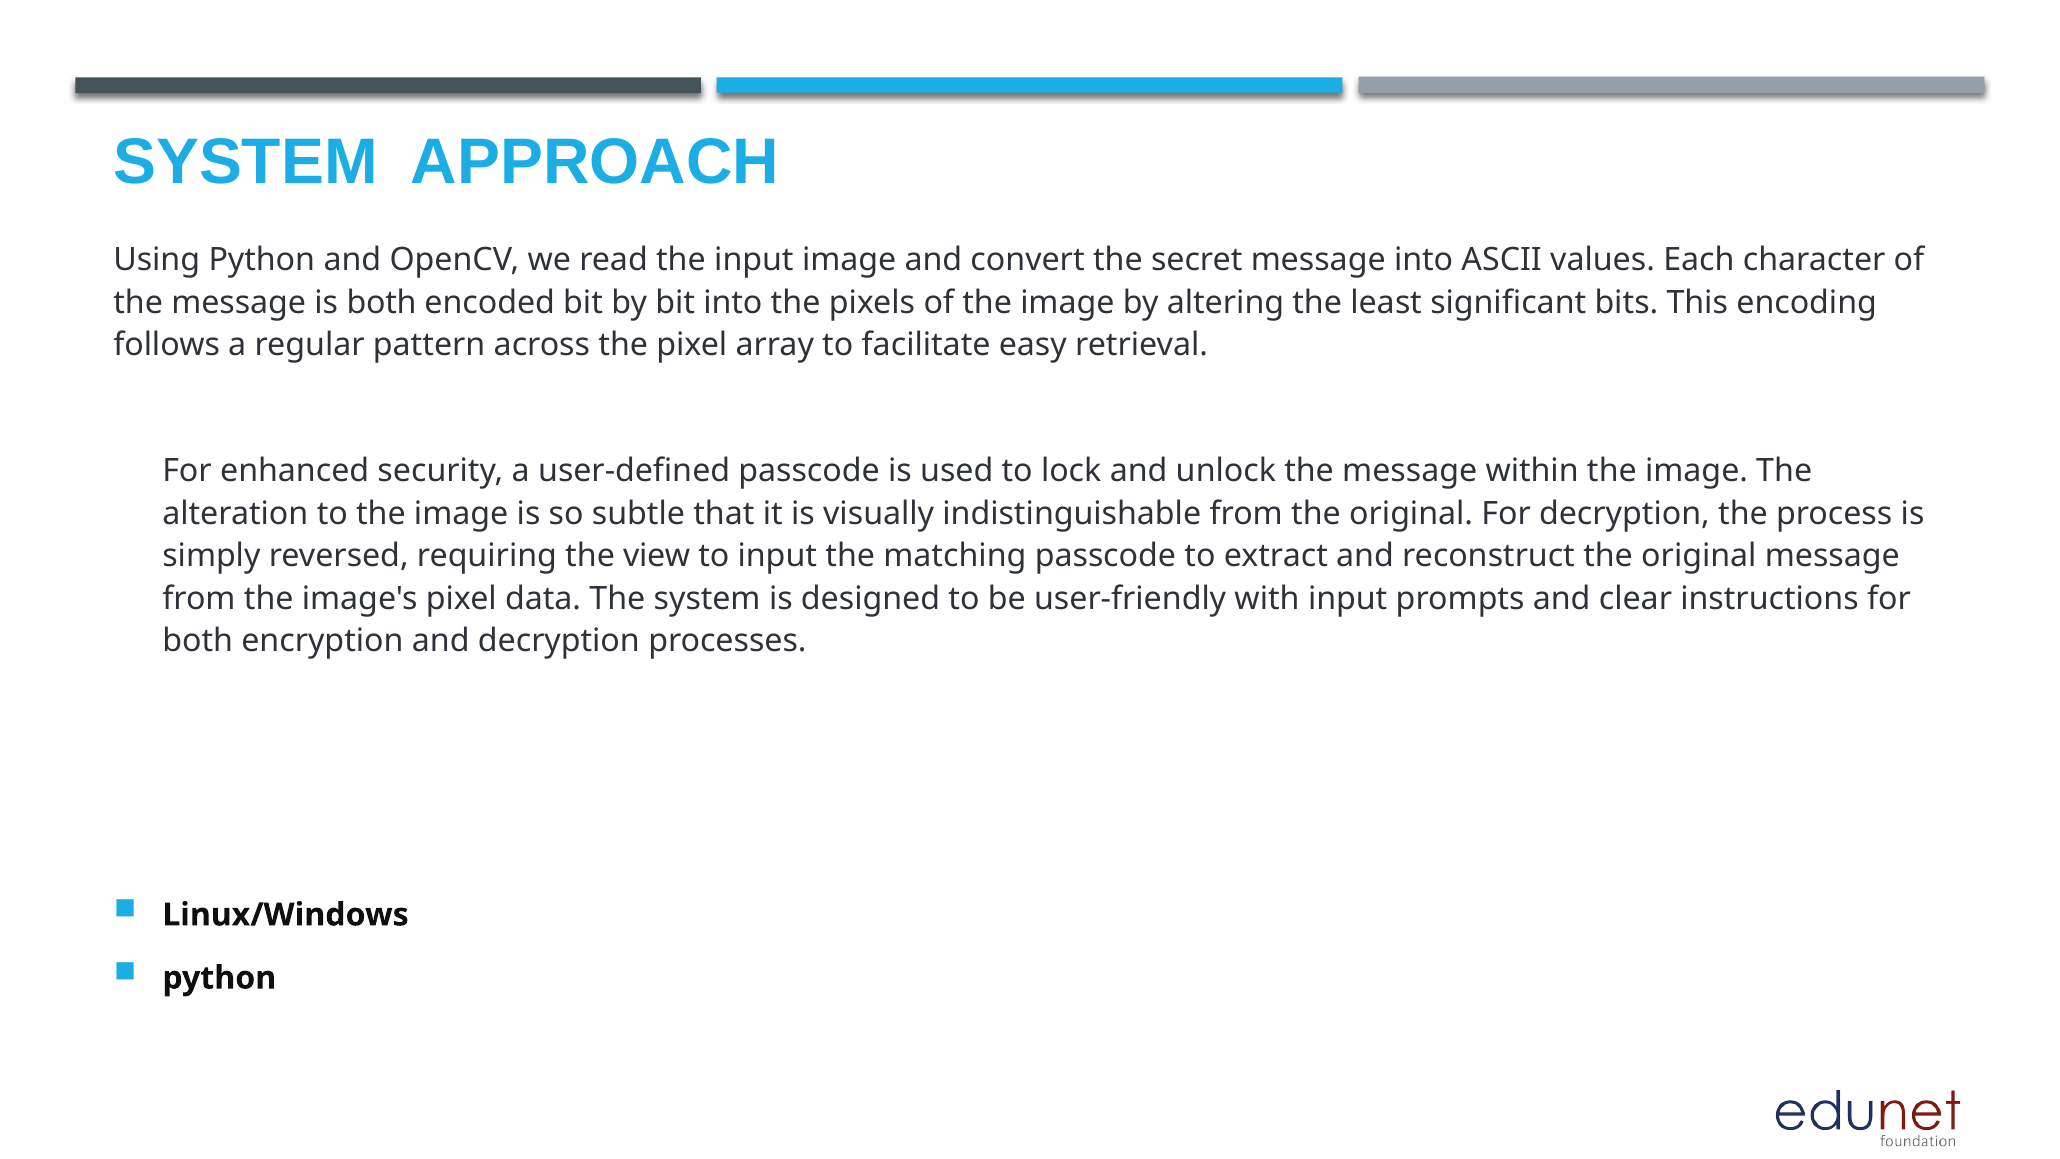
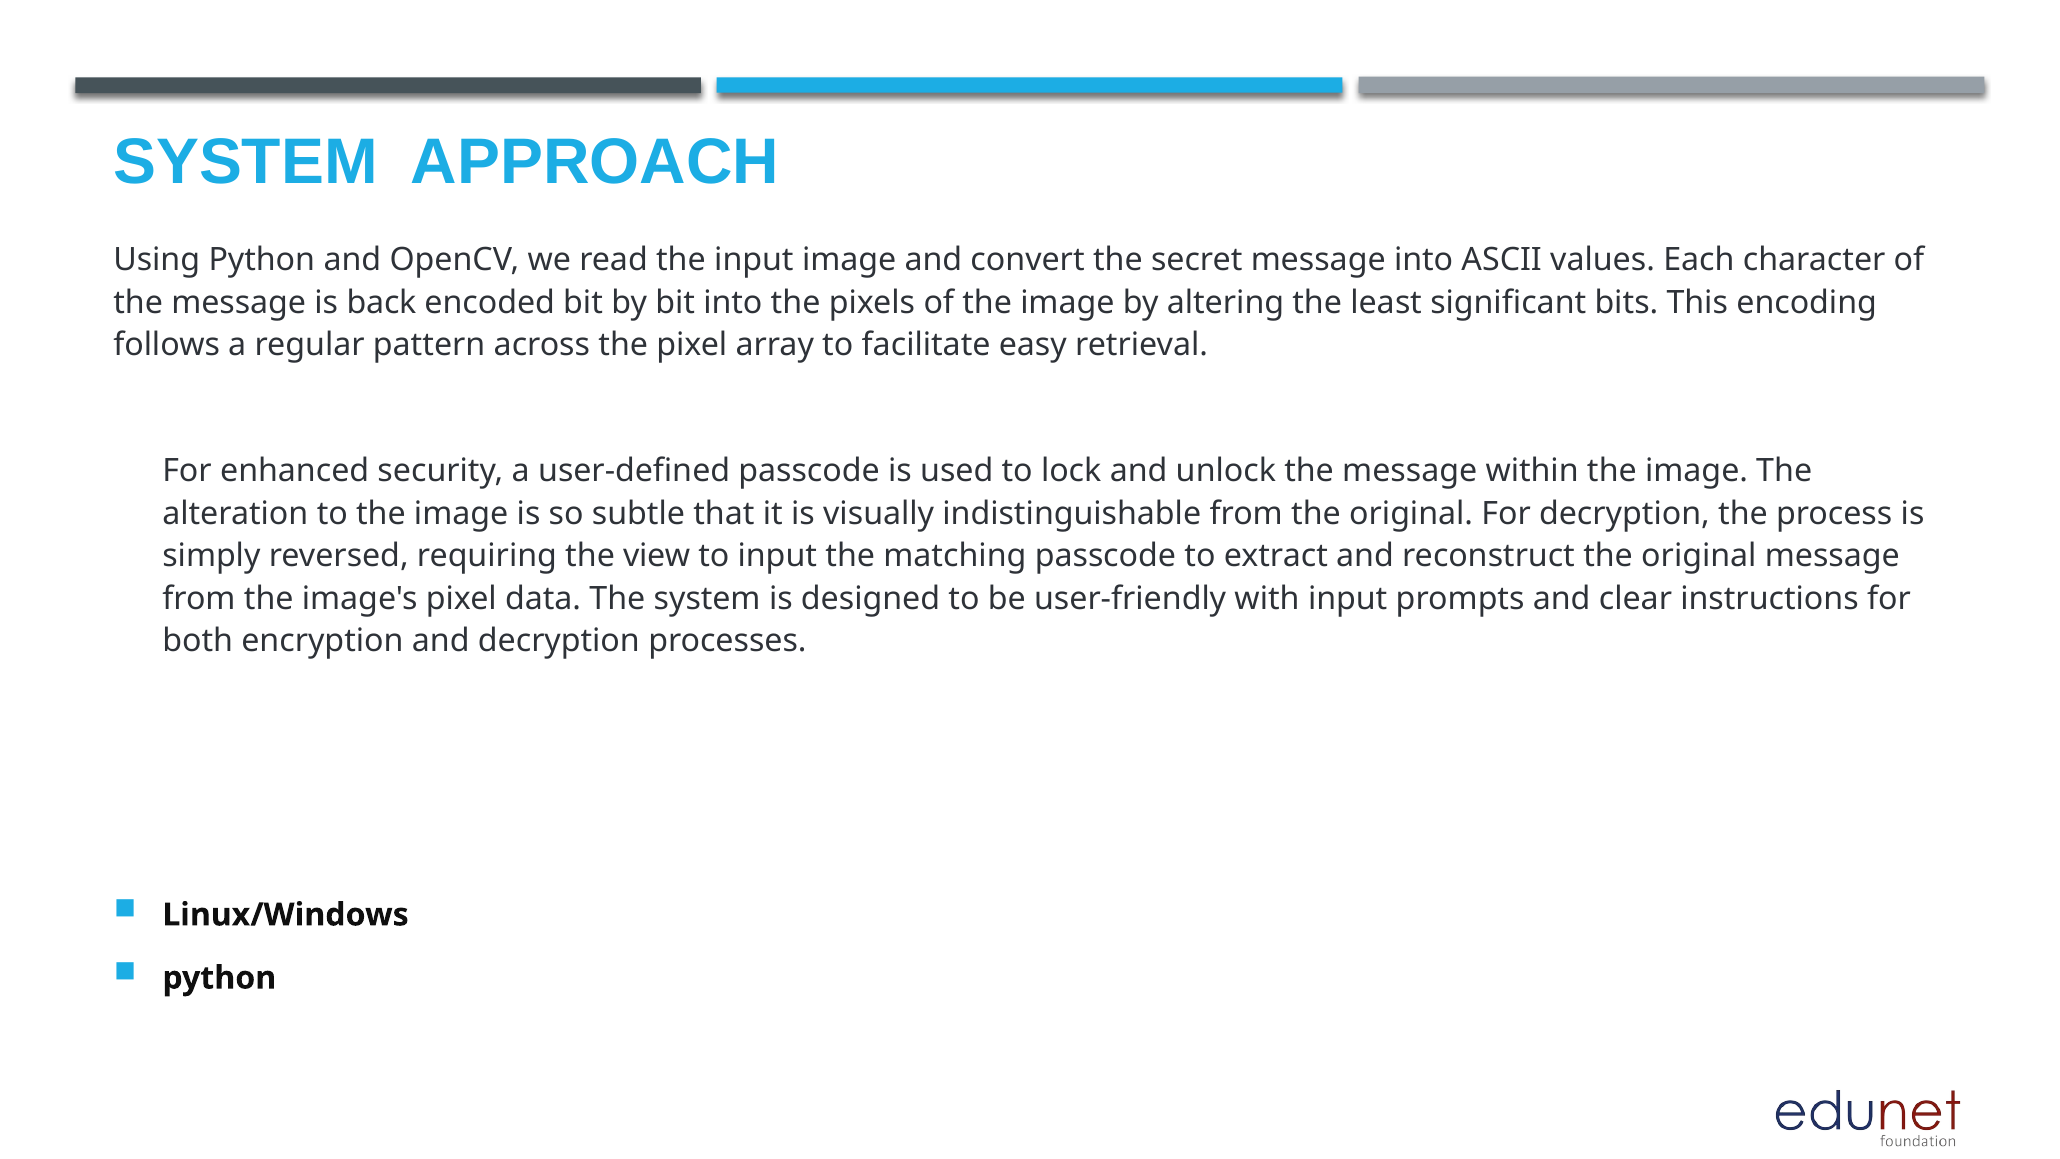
is both: both -> back
